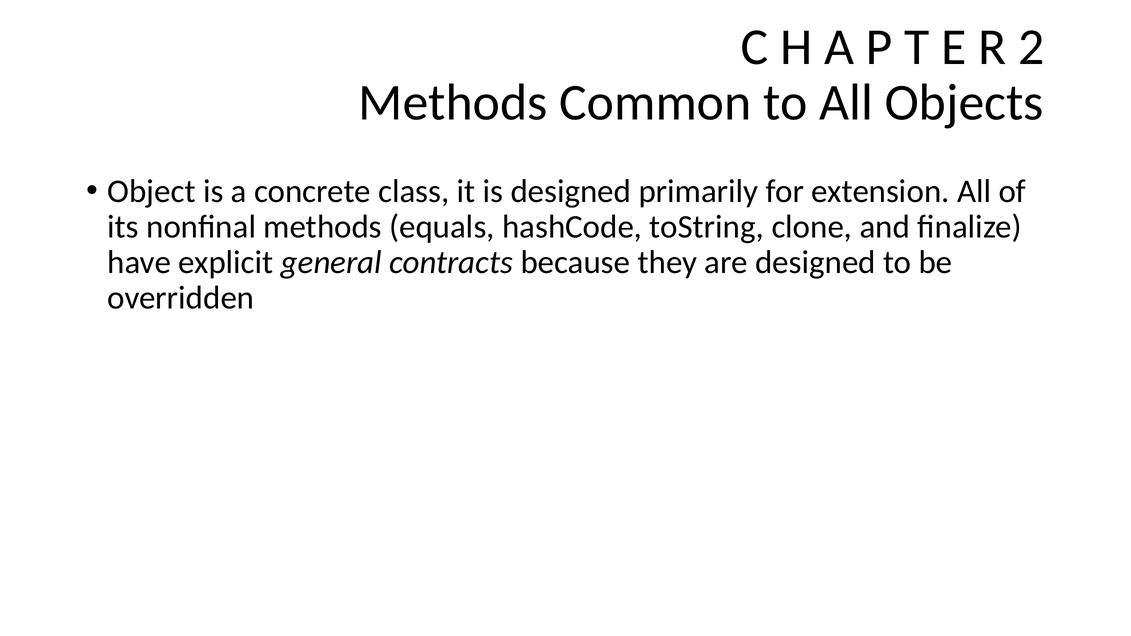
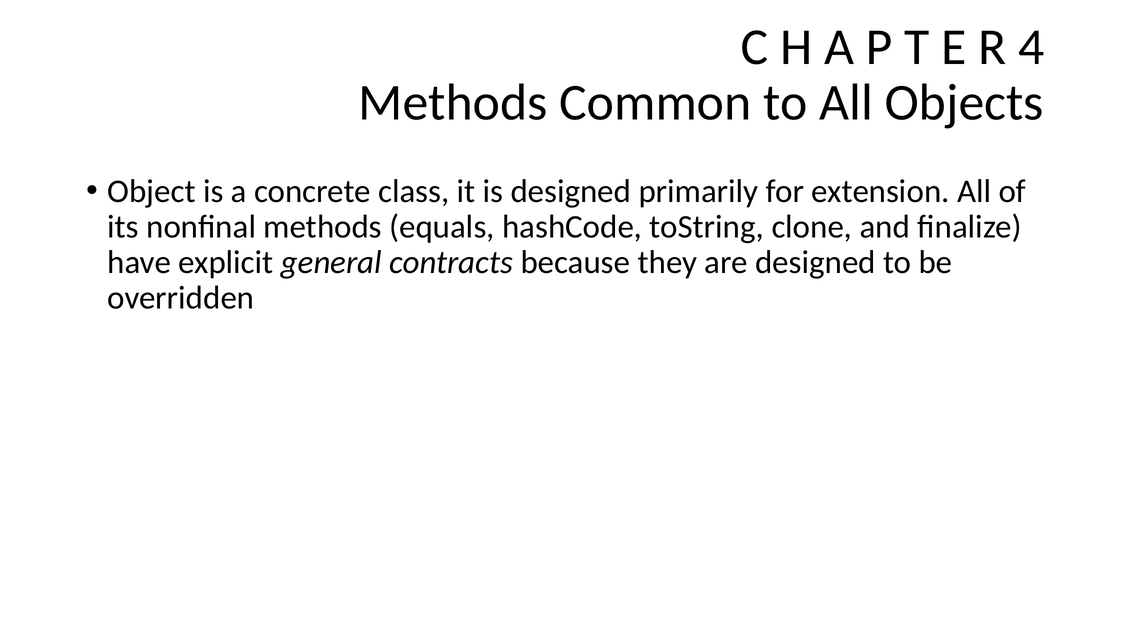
2: 2 -> 4
